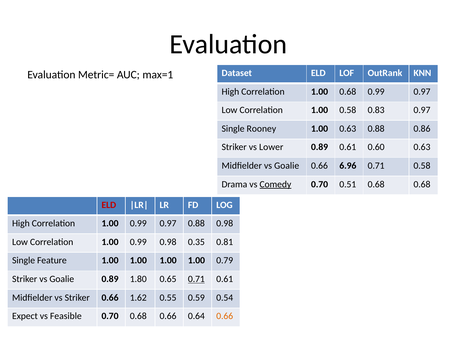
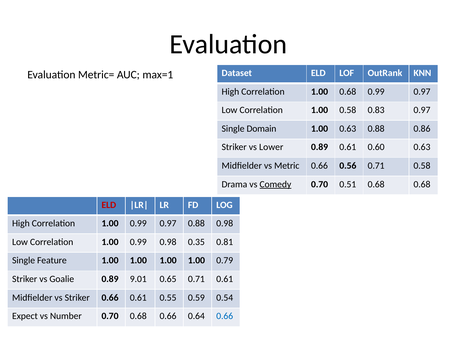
Rooney: Rooney -> Domain
Midfielder vs Goalie: Goalie -> Metric
6.96: 6.96 -> 0.56
1.80: 1.80 -> 9.01
0.71 at (196, 279) underline: present -> none
0.66 1.62: 1.62 -> 0.61
Feasible: Feasible -> Number
0.66 at (225, 316) colour: orange -> blue
